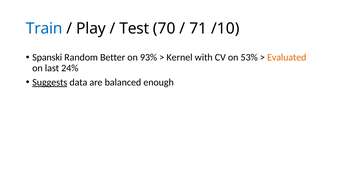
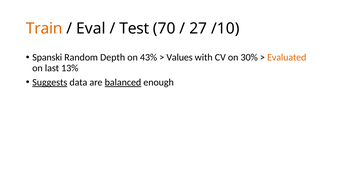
Train colour: blue -> orange
Play: Play -> Eval
71: 71 -> 27
Better: Better -> Depth
93%: 93% -> 43%
Kernel: Kernel -> Values
53%: 53% -> 30%
24%: 24% -> 13%
balanced underline: none -> present
